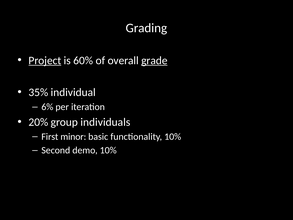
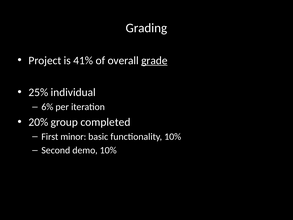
Project underline: present -> none
60%: 60% -> 41%
35%: 35% -> 25%
individuals: individuals -> completed
